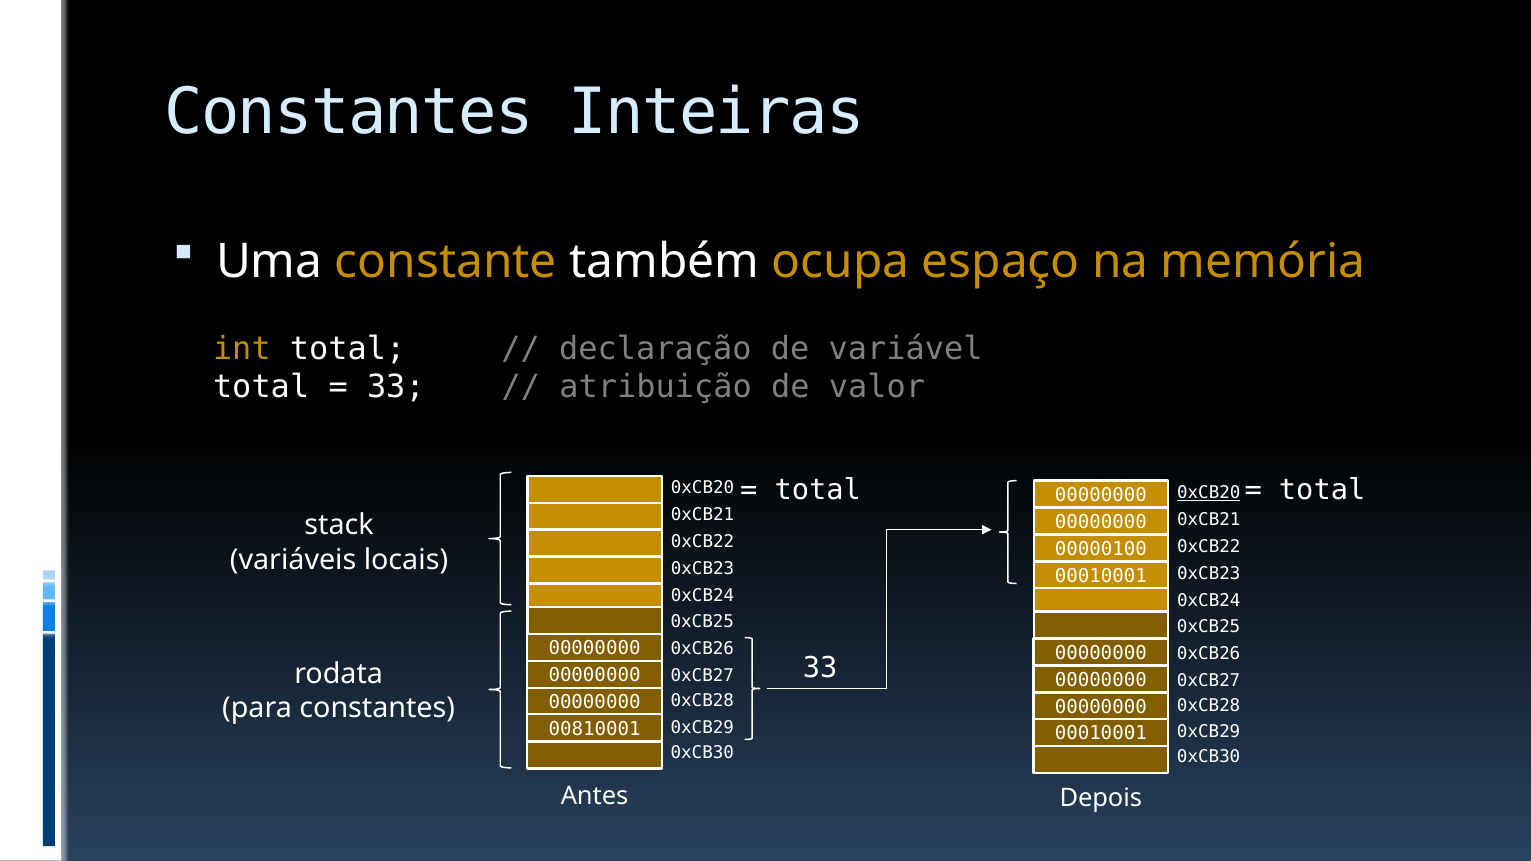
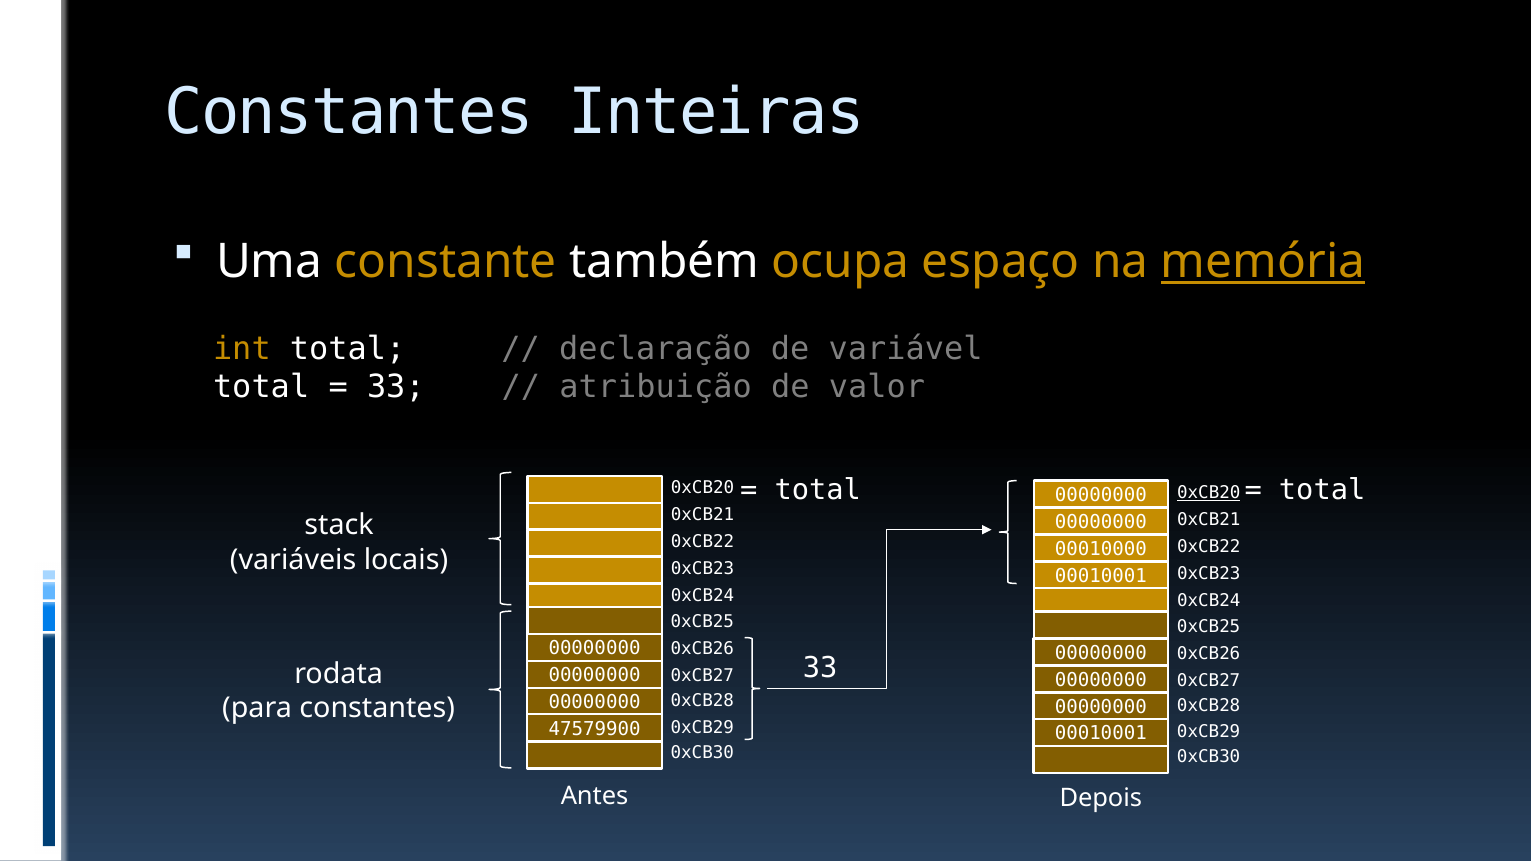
memória underline: none -> present
00000100: 00000100 -> 00010000
00810001: 00810001 -> 47579900
